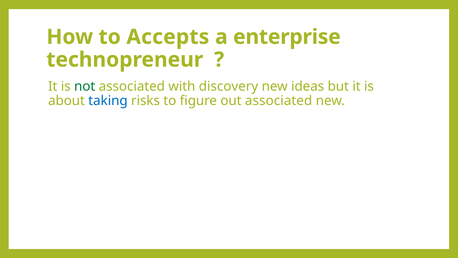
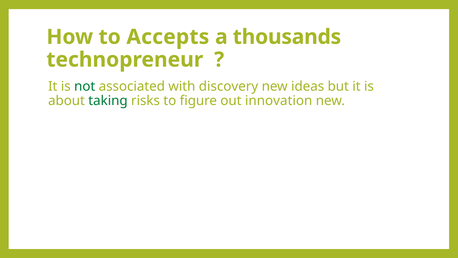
enterprise: enterprise -> thousands
taking colour: blue -> green
out associated: associated -> innovation
